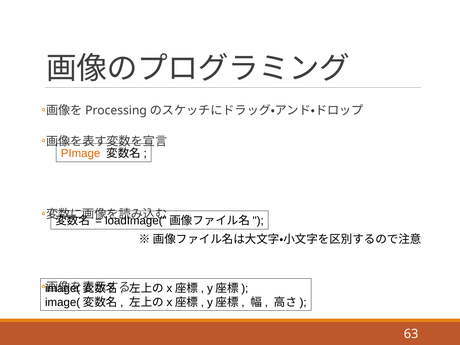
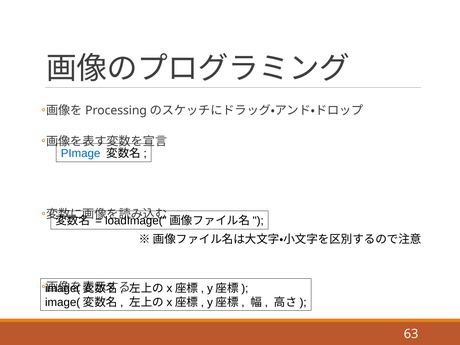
PImage colour: orange -> blue
